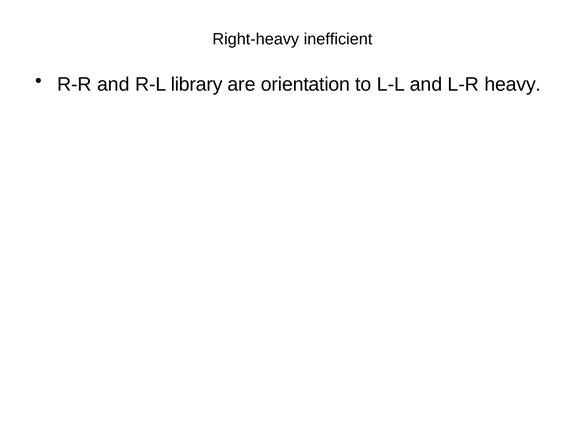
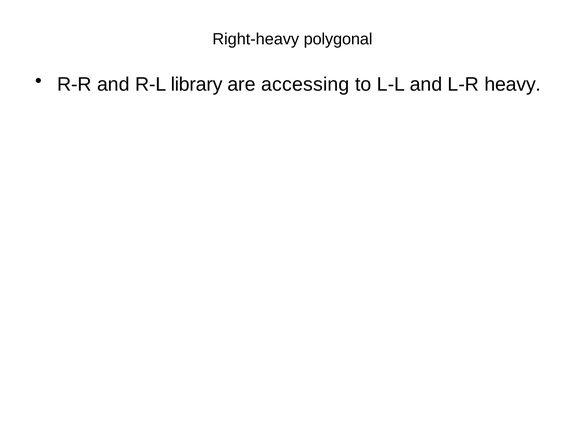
inefficient: inefficient -> polygonal
orientation: orientation -> accessing
